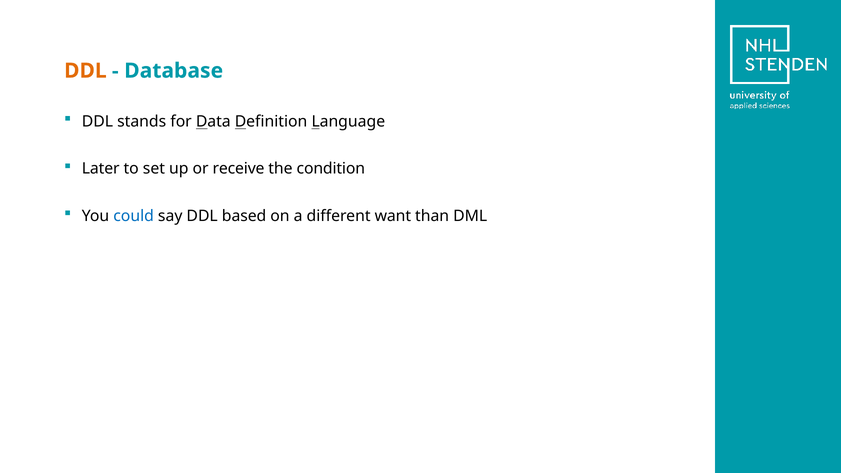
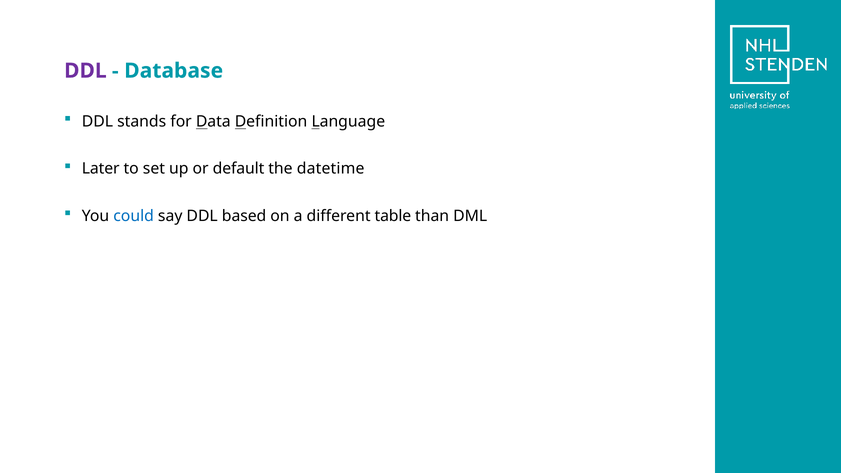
DDL at (85, 71) colour: orange -> purple
receive: receive -> default
condition: condition -> datetime
want: want -> table
